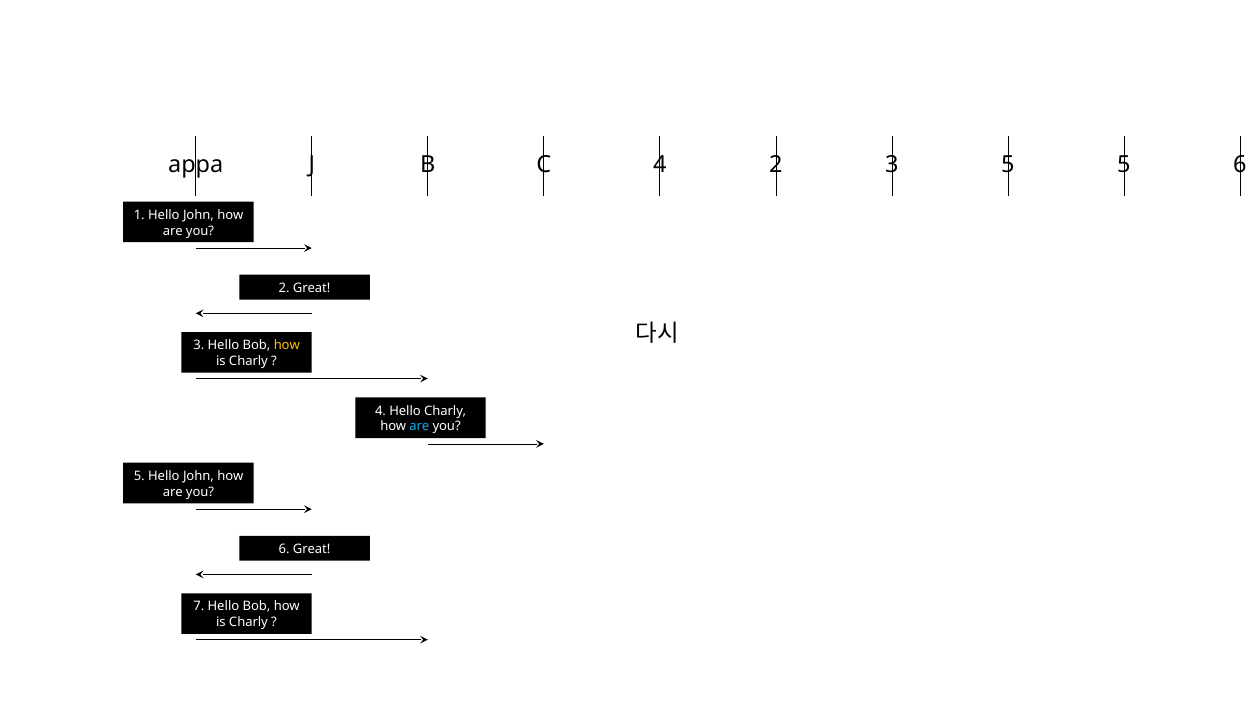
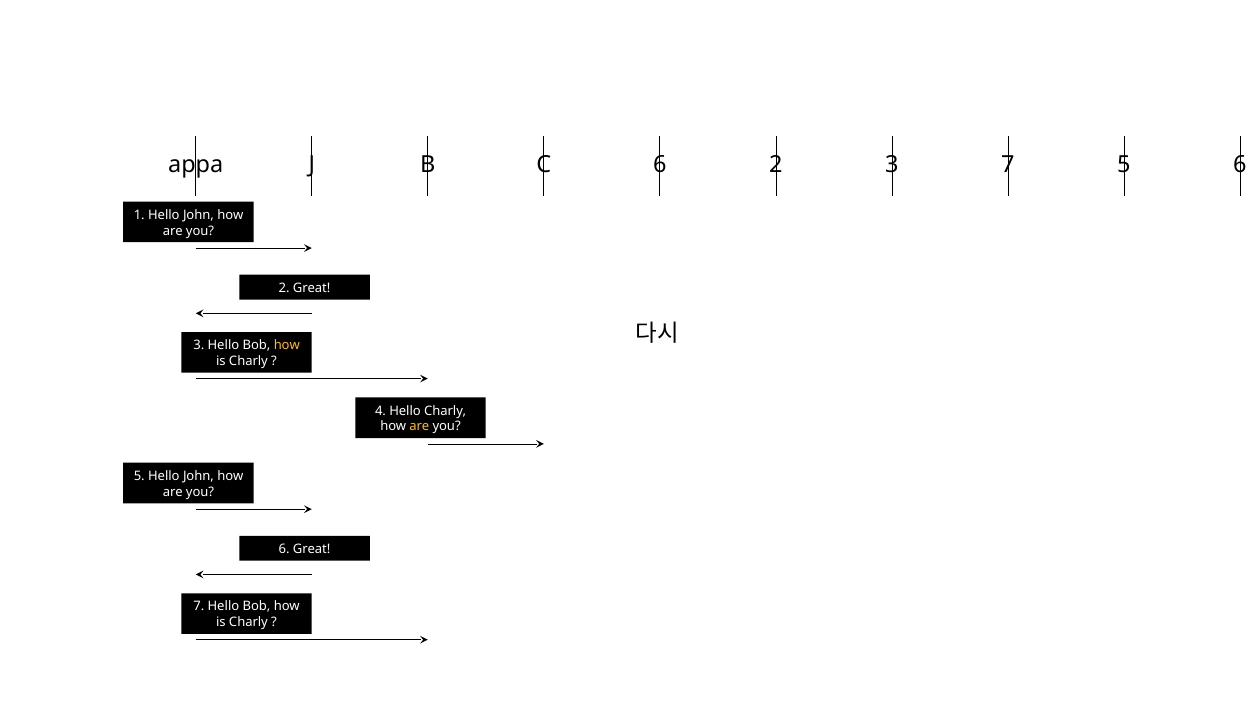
C 4: 4 -> 6
3 5: 5 -> 7
are at (419, 426) colour: light blue -> yellow
